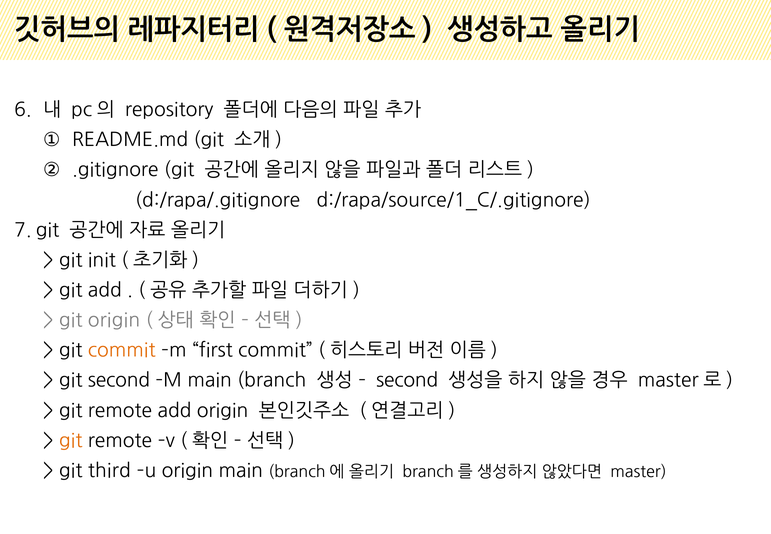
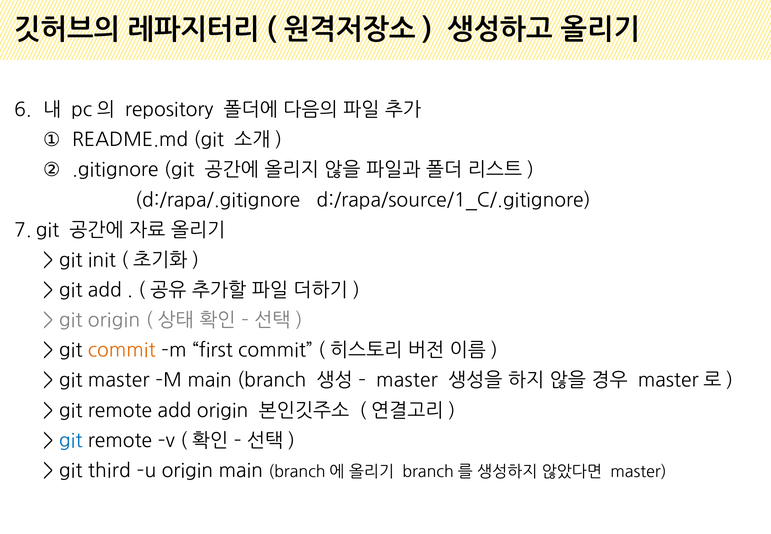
git second: second -> master
second at (407, 380): second -> master
git at (71, 441) colour: orange -> blue
